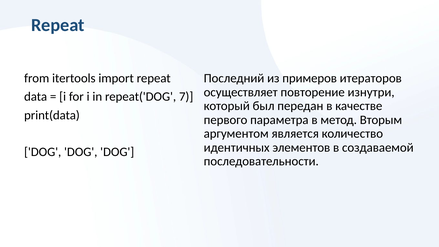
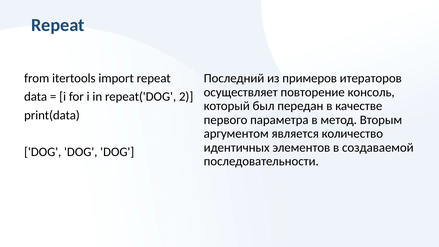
изнутри: изнутри -> консоль
7: 7 -> 2
